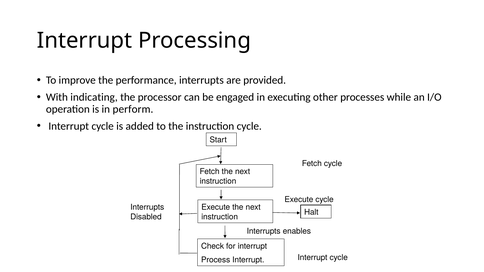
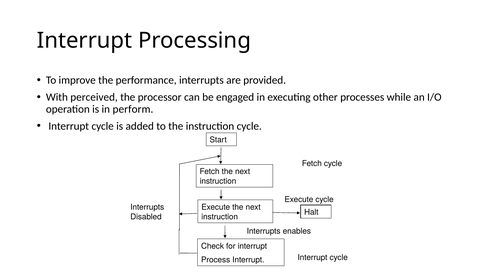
indicating: indicating -> perceived
